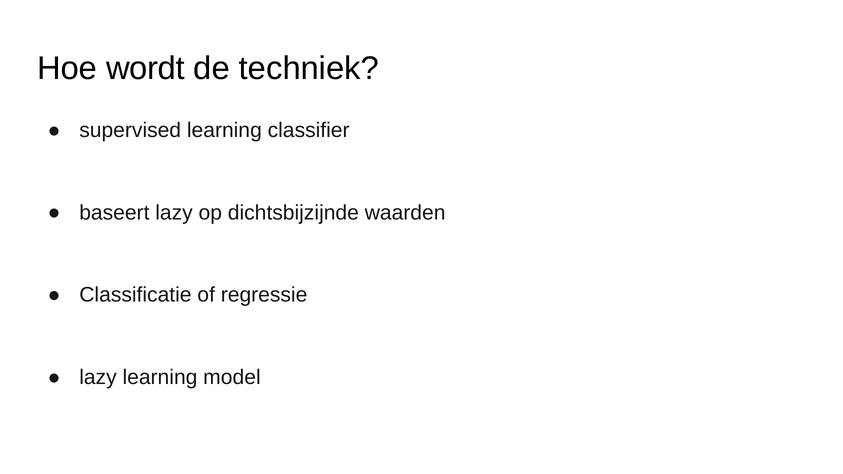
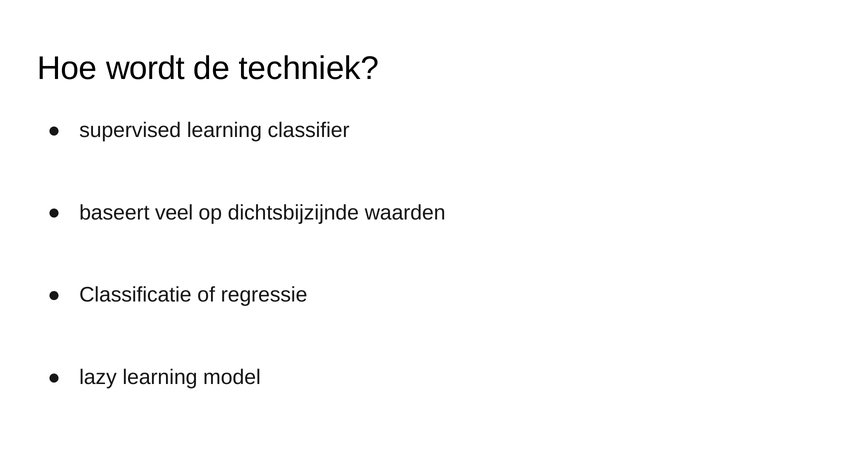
baseert lazy: lazy -> veel
